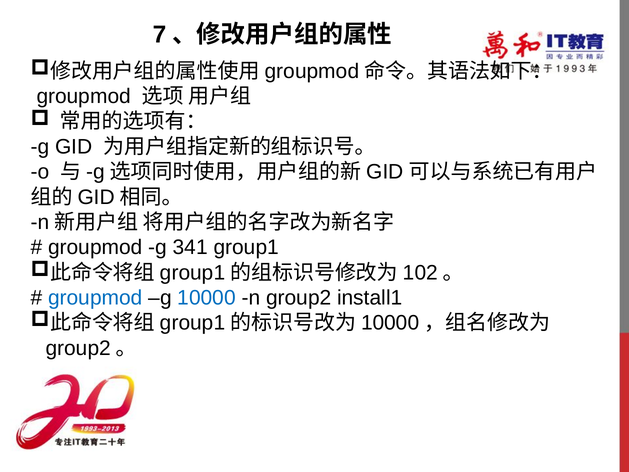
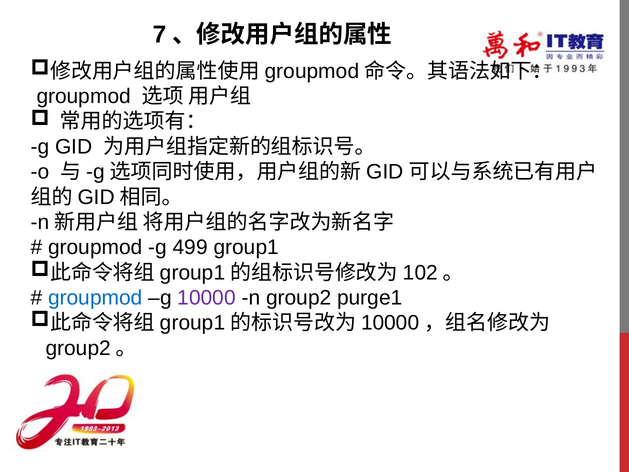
341: 341 -> 499
10000 colour: blue -> purple
install1: install1 -> purge1
